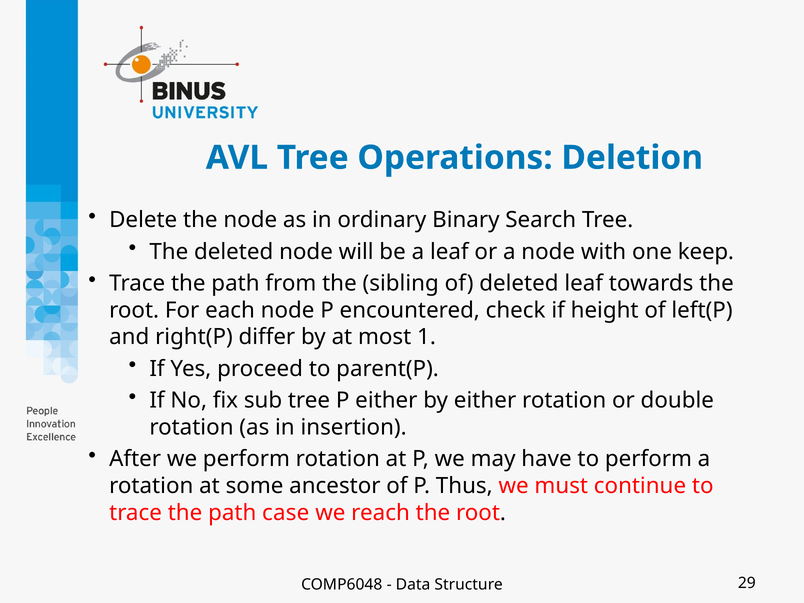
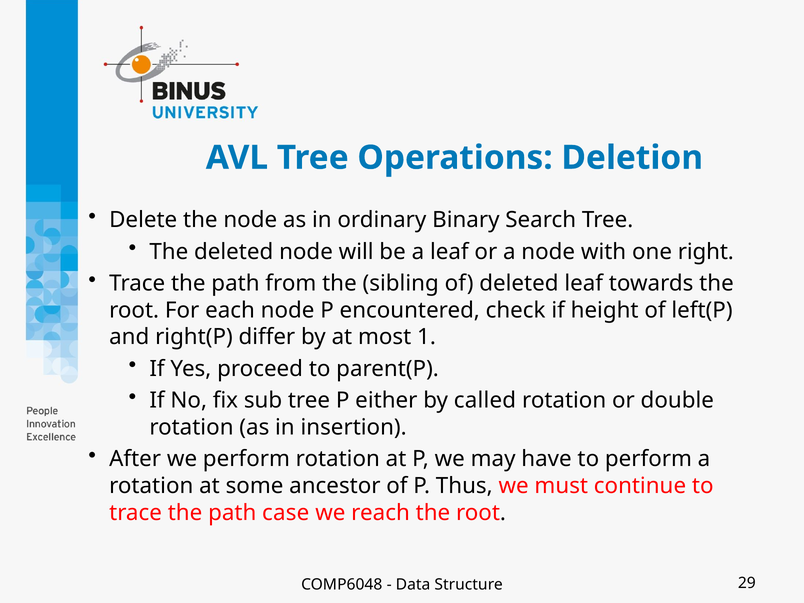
keep: keep -> right
by either: either -> called
